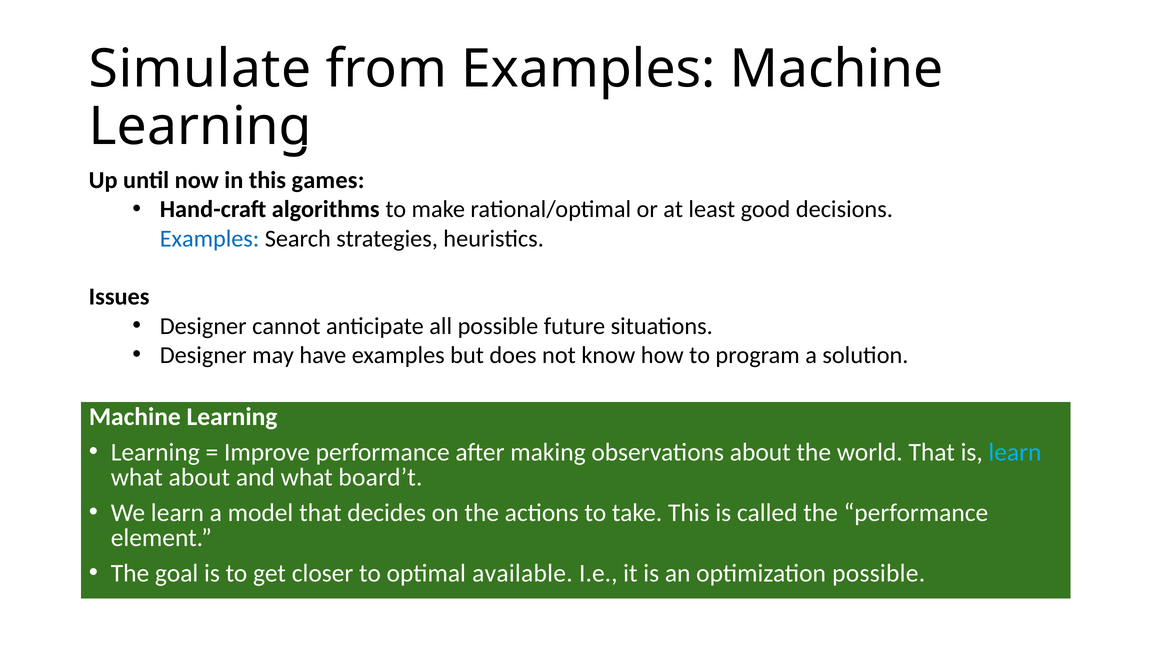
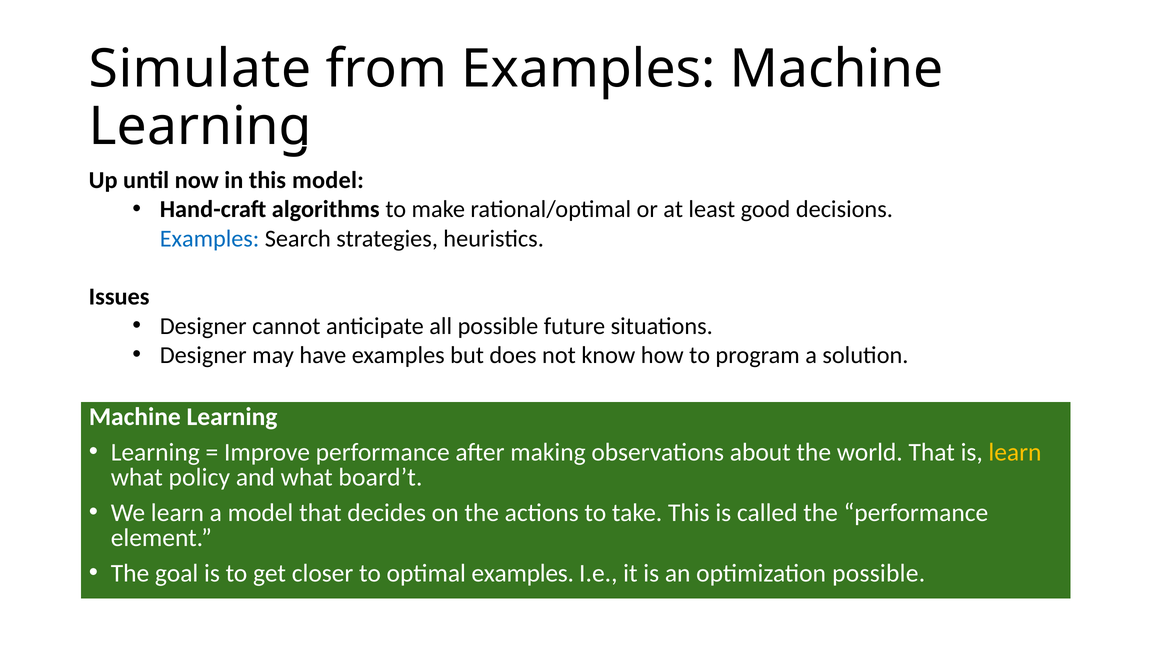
this games: games -> model
learn at (1015, 452) colour: light blue -> yellow
what about: about -> policy
optimal available: available -> examples
